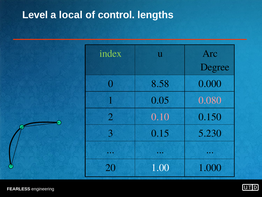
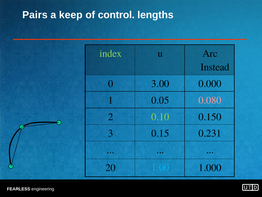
Level: Level -> Pairs
local: local -> keep
Degree: Degree -> Instead
8.58: 8.58 -> 3.00
0.10 colour: pink -> light green
5.230: 5.230 -> 0.231
1.00 colour: white -> light blue
